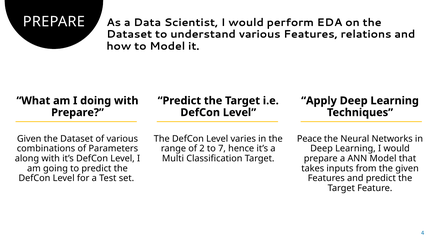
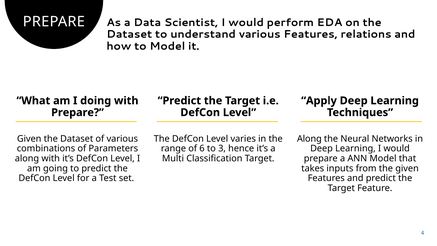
Peace at (309, 139): Peace -> Along
2: 2 -> 6
7: 7 -> 3
